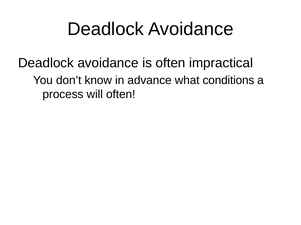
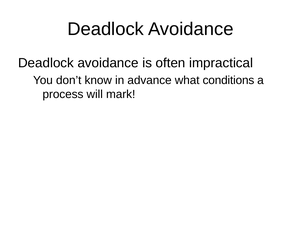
will often: often -> mark
